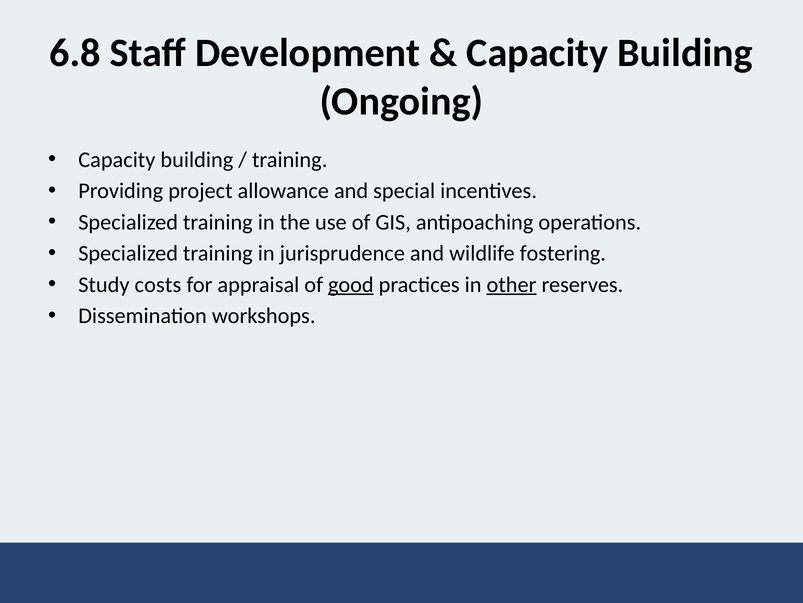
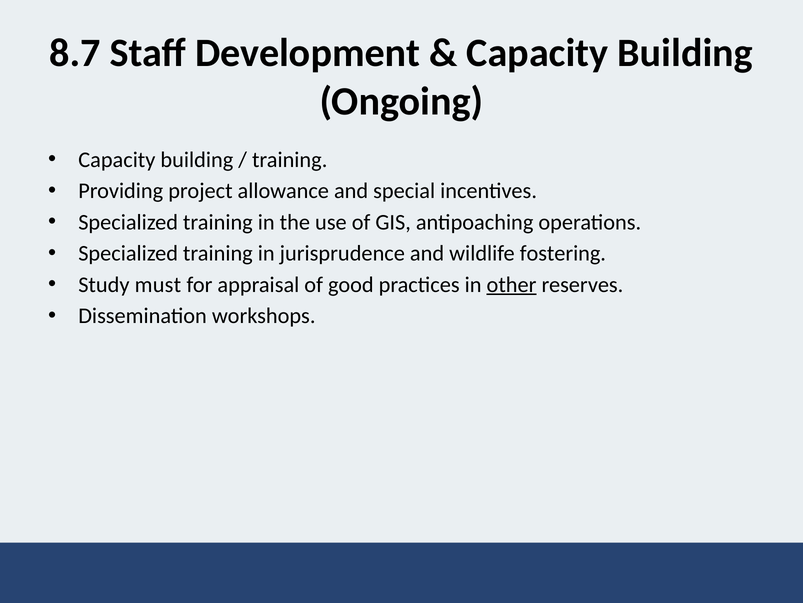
6.8: 6.8 -> 8.7
costs: costs -> must
good underline: present -> none
